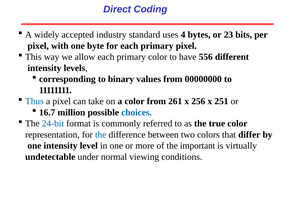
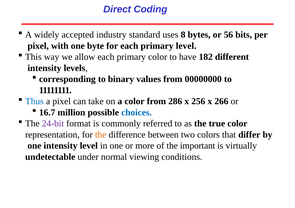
4: 4 -> 8
23: 23 -> 56
primary pixel: pixel -> level
556: 556 -> 182
261: 261 -> 286
251: 251 -> 266
24-bit colour: blue -> purple
the at (101, 135) colour: blue -> orange
